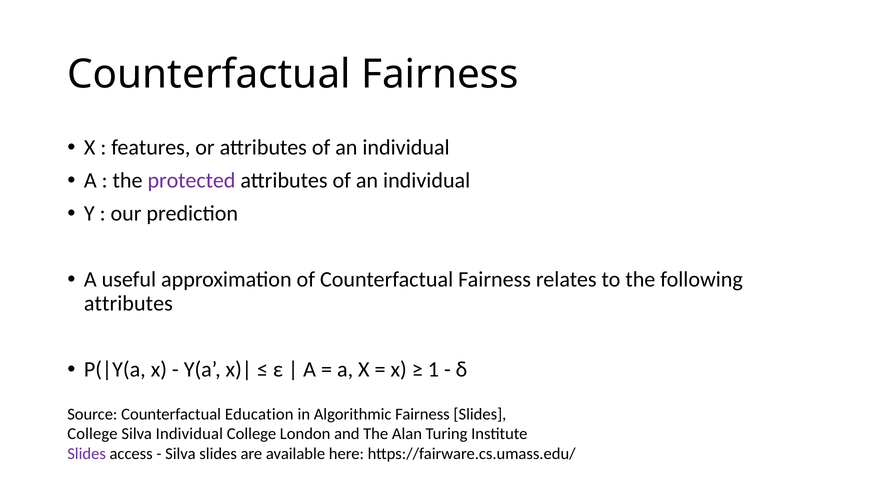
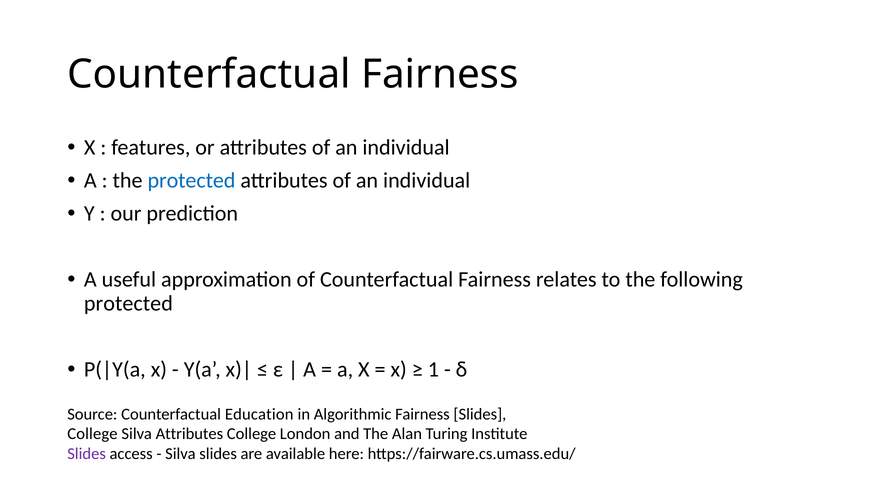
protected at (191, 181) colour: purple -> blue
attributes at (128, 304): attributes -> protected
Silva Individual: Individual -> Attributes
